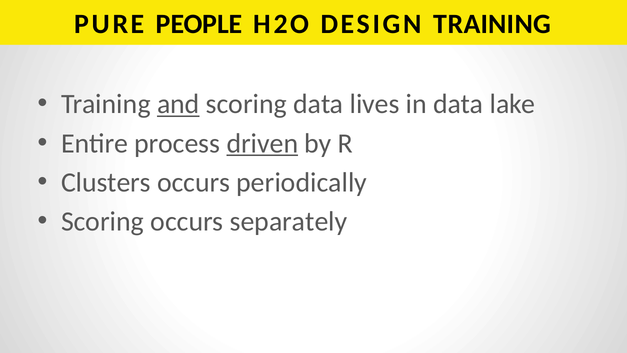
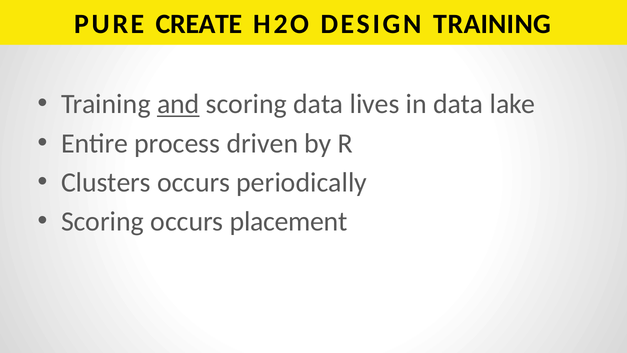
PEOPLE: PEOPLE -> CREATE
driven underline: present -> none
separately: separately -> placement
